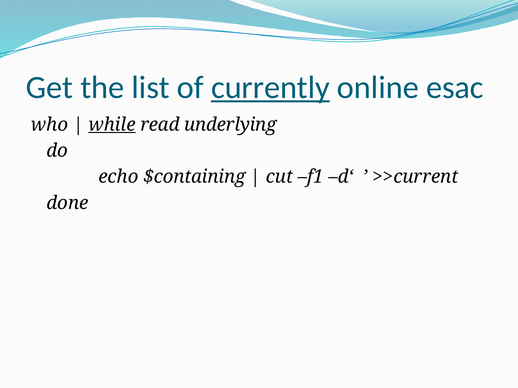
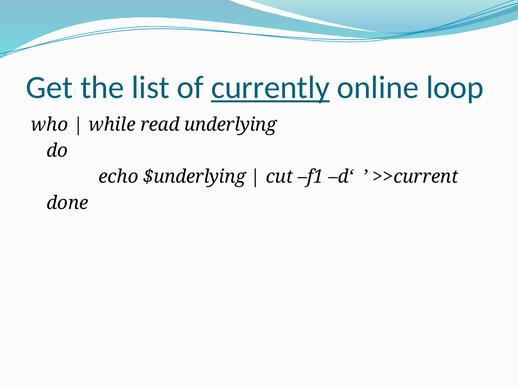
esac: esac -> loop
while underline: present -> none
$containing: $containing -> $underlying
